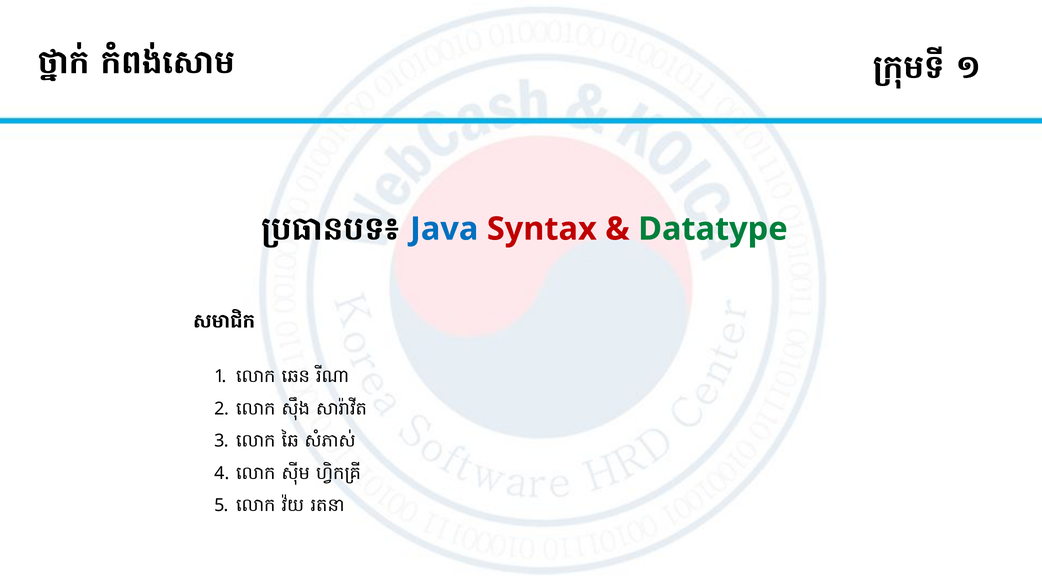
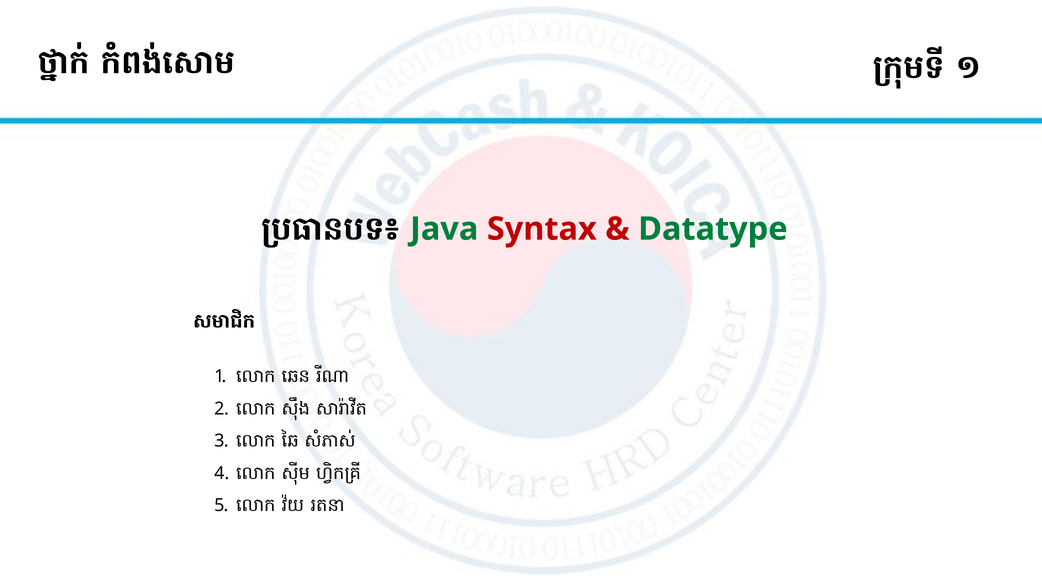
Java colour: blue -> green
